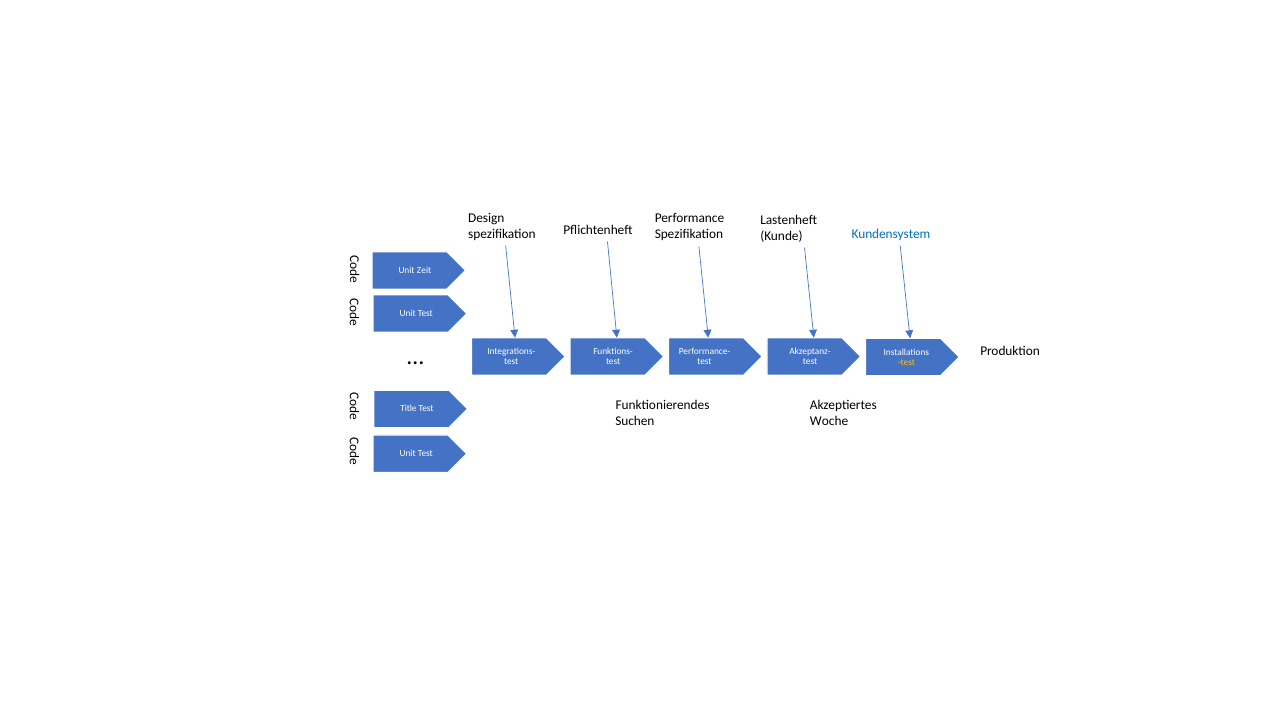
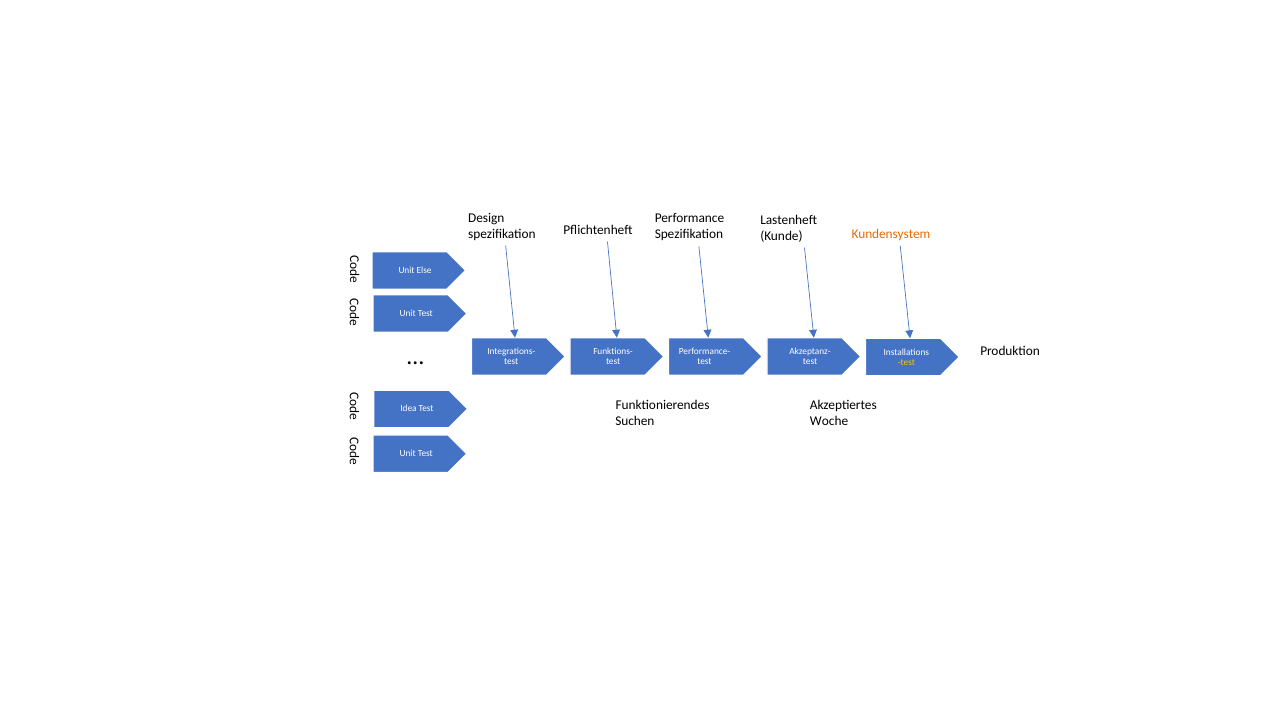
Kundensystem colour: blue -> orange
Zeit: Zeit -> Else
Title: Title -> Idea
